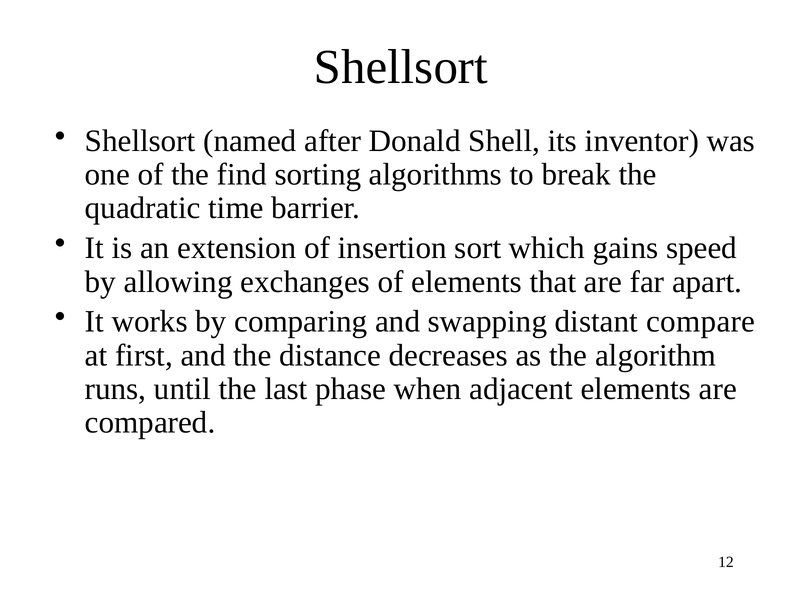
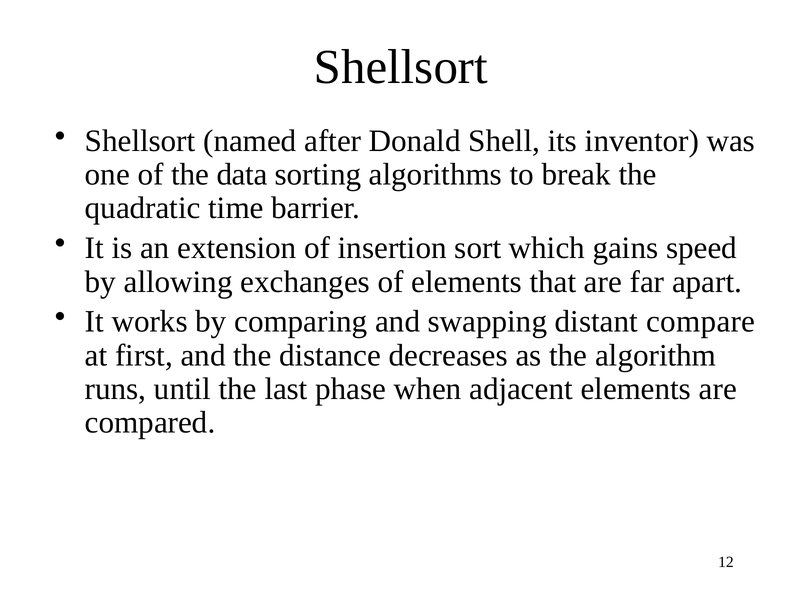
find: find -> data
